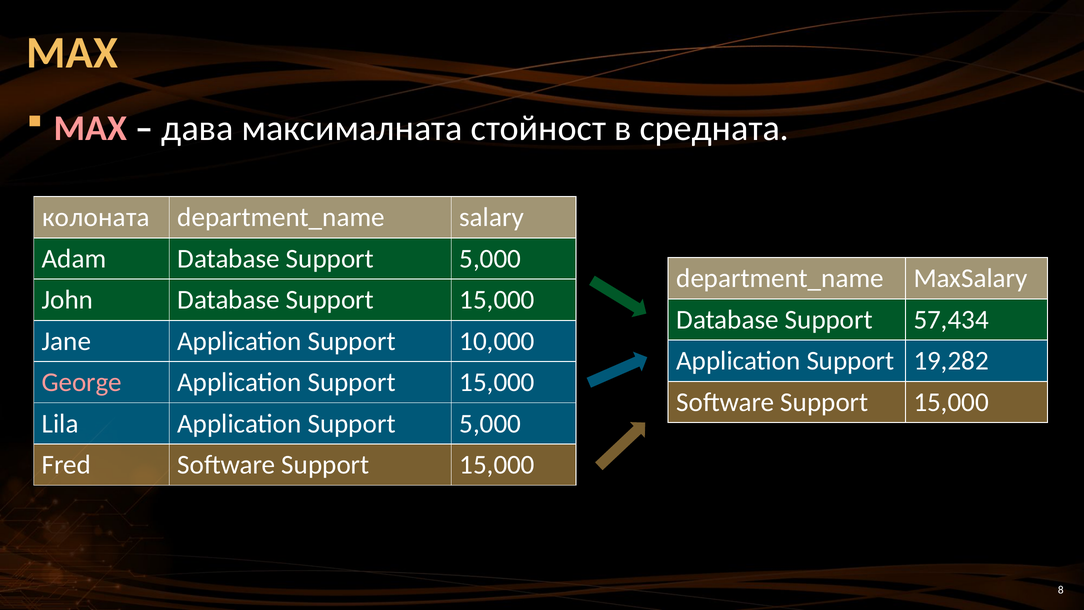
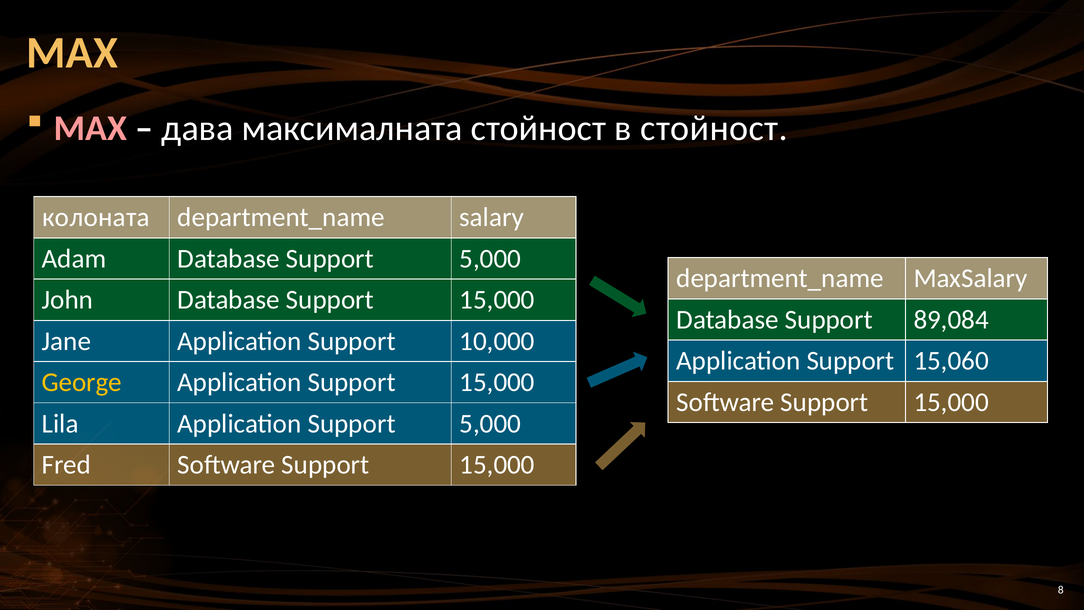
в средната: средната -> стойност
57,434: 57,434 -> 89,084
19,282: 19,282 -> 15,060
George colour: pink -> yellow
